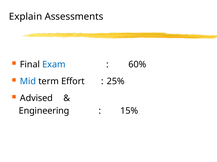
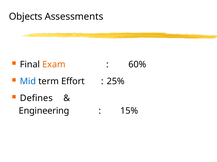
Explain: Explain -> Objects
Exam colour: blue -> orange
Advised: Advised -> Defines
